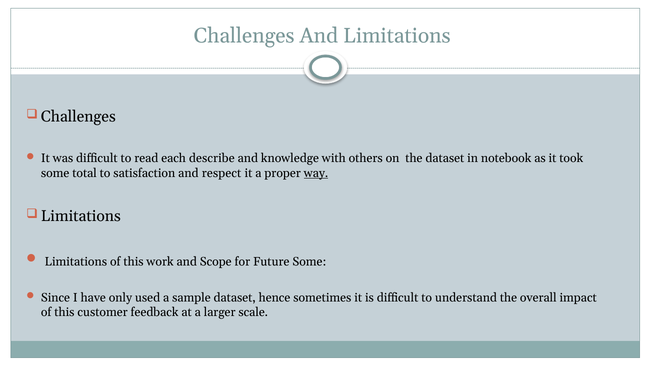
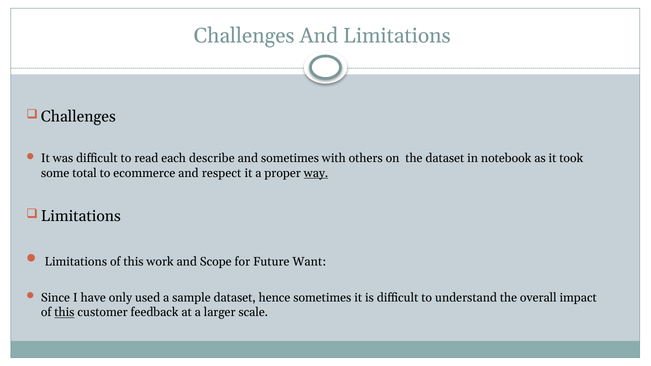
and knowledge: knowledge -> sometimes
satisfaction: satisfaction -> ecommerce
Future Some: Some -> Want
this at (64, 313) underline: none -> present
